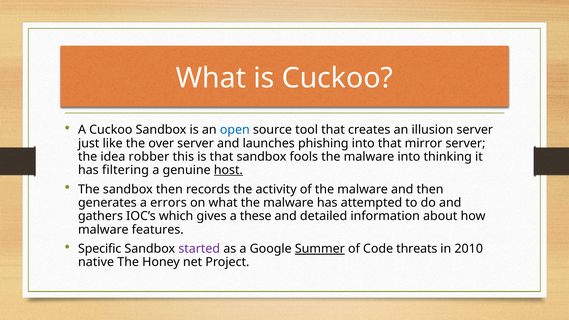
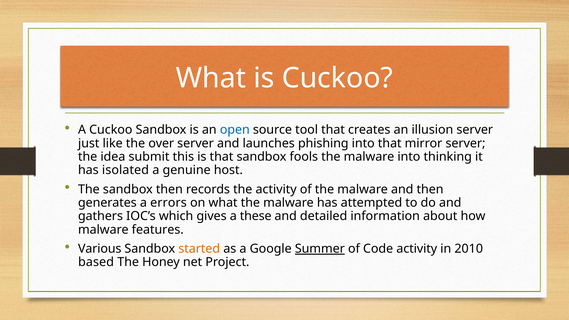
robber: robber -> submit
filtering: filtering -> isolated
host underline: present -> none
Specific: Specific -> Various
started colour: purple -> orange
Code threats: threats -> activity
native: native -> based
